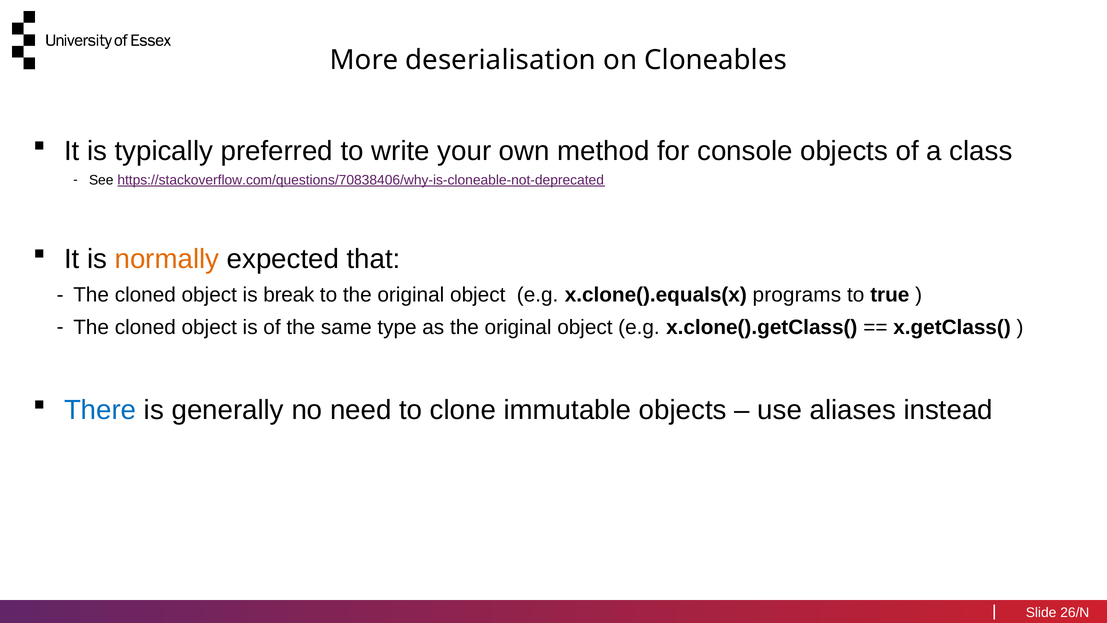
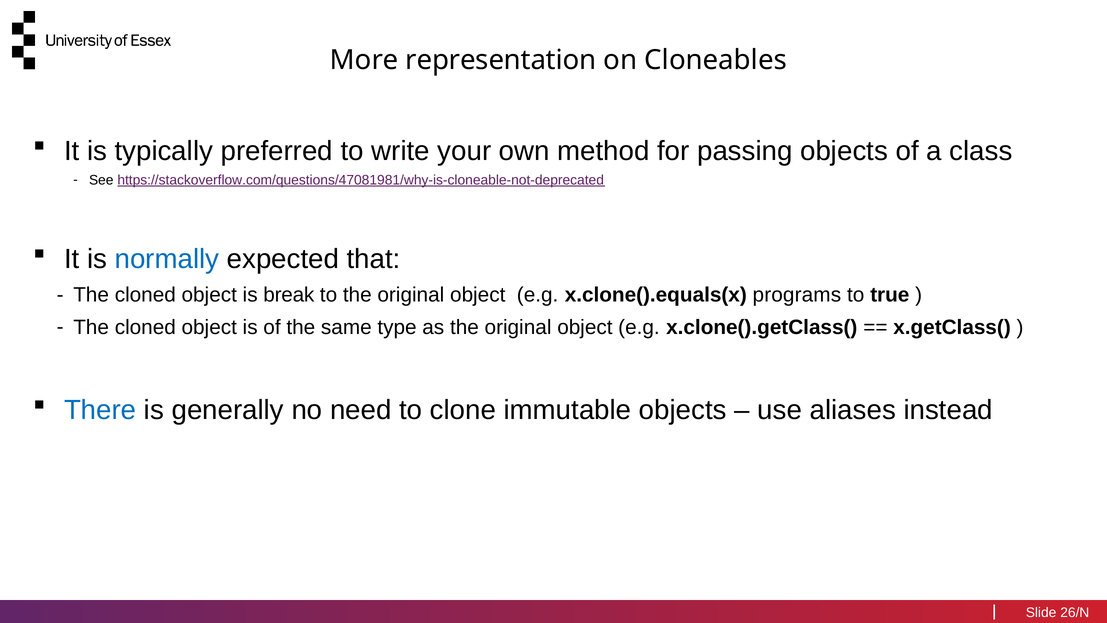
deserialisation: deserialisation -> representation
console: console -> passing
https://stackoverflow.com/questions/70838406/why-is-cloneable-not-deprecated: https://stackoverflow.com/questions/70838406/why-is-cloneable-not-deprecated -> https://stackoverflow.com/questions/47081981/why-is-cloneable-not-deprecated
normally colour: orange -> blue
